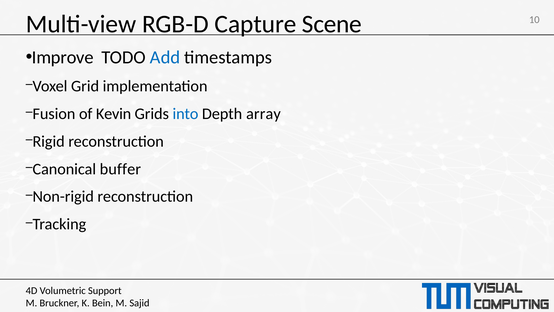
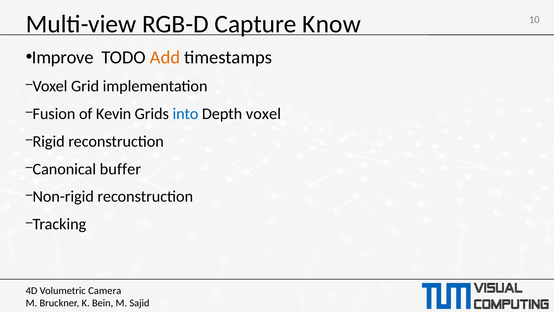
Scene: Scene -> Know
Add colour: blue -> orange
Depth array: array -> voxel
Support: Support -> Camera
